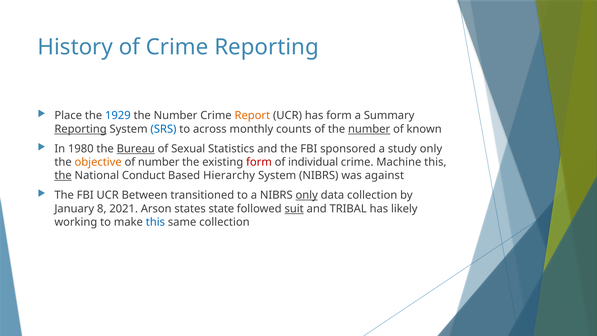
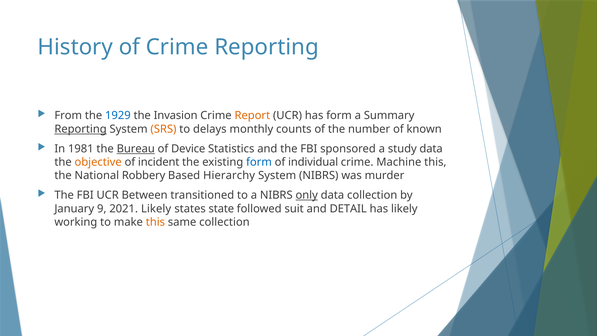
Place: Place -> From
Number at (176, 116): Number -> Invasion
SRS colour: blue -> orange
across: across -> delays
number at (369, 129) underline: present -> none
1980: 1980 -> 1981
Sexual: Sexual -> Device
study only: only -> data
of number: number -> incident
form at (259, 162) colour: red -> blue
the at (63, 175) underline: present -> none
Conduct: Conduct -> Robbery
against: against -> murder
8: 8 -> 9
2021 Arson: Arson -> Likely
suit underline: present -> none
TRIBAL: TRIBAL -> DETAIL
this at (155, 222) colour: blue -> orange
